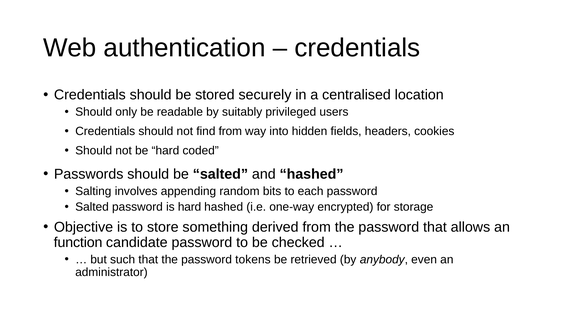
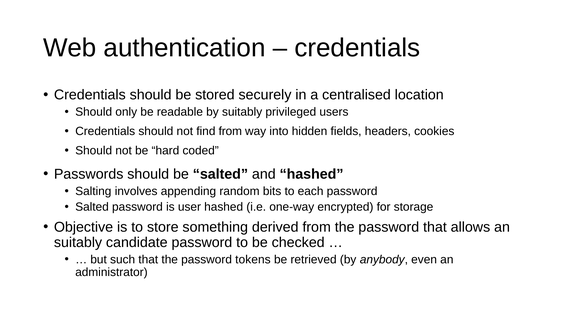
is hard: hard -> user
function at (78, 242): function -> suitably
